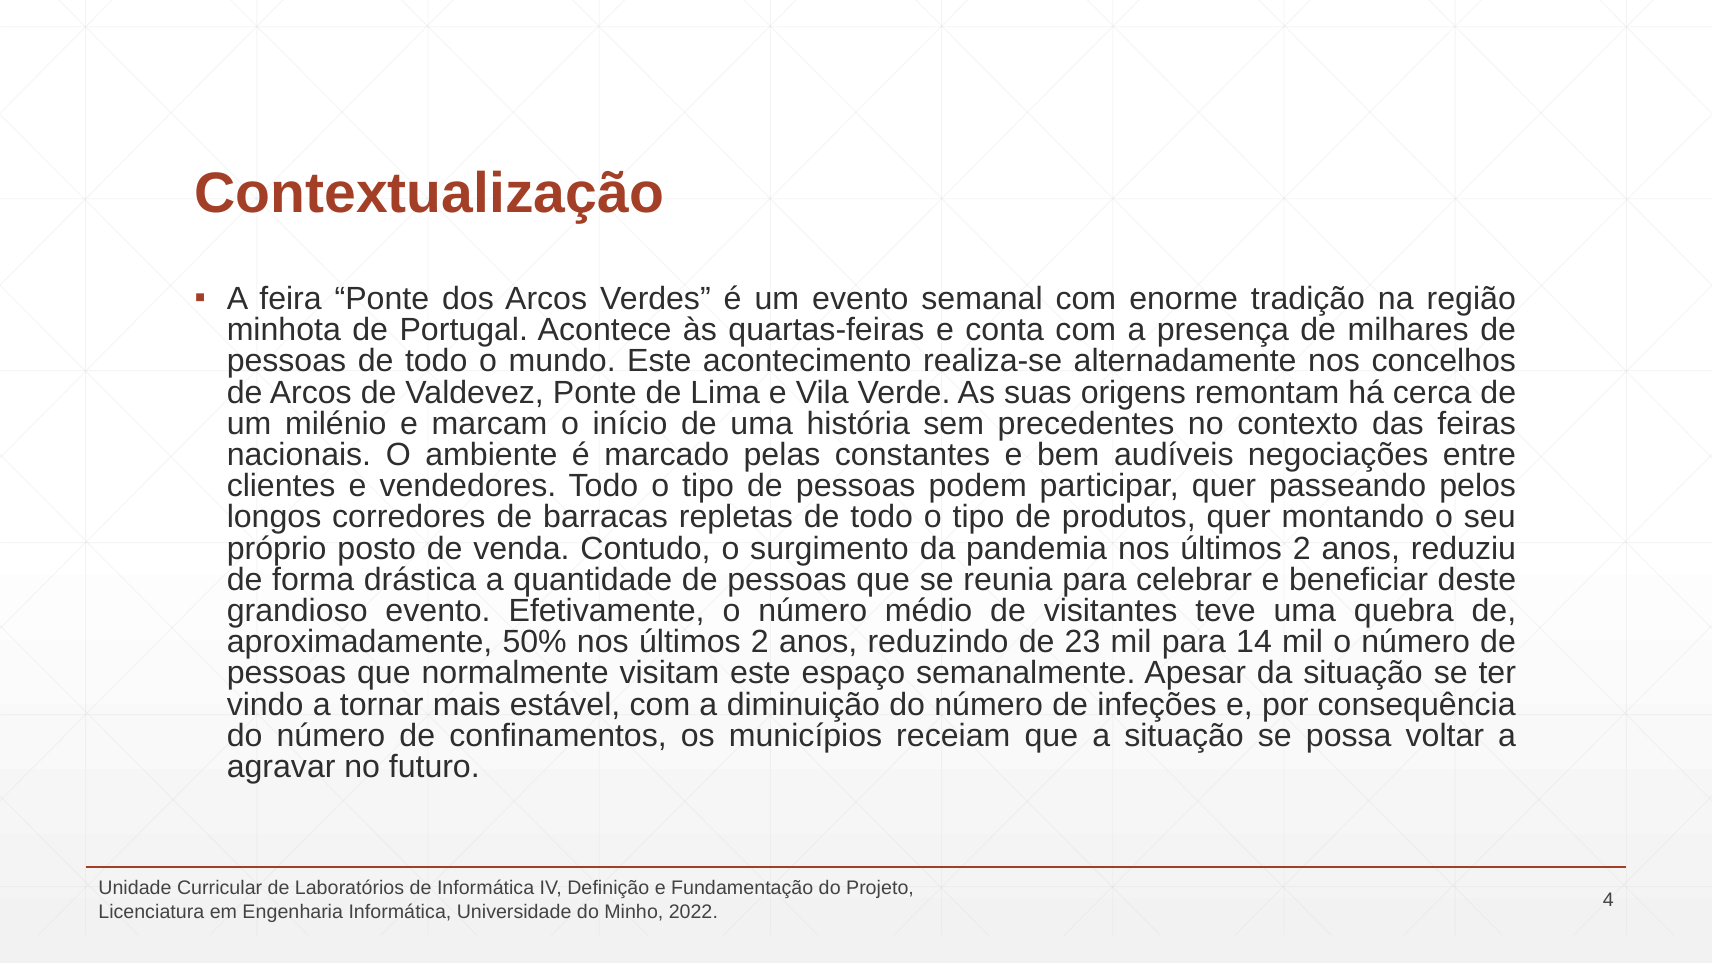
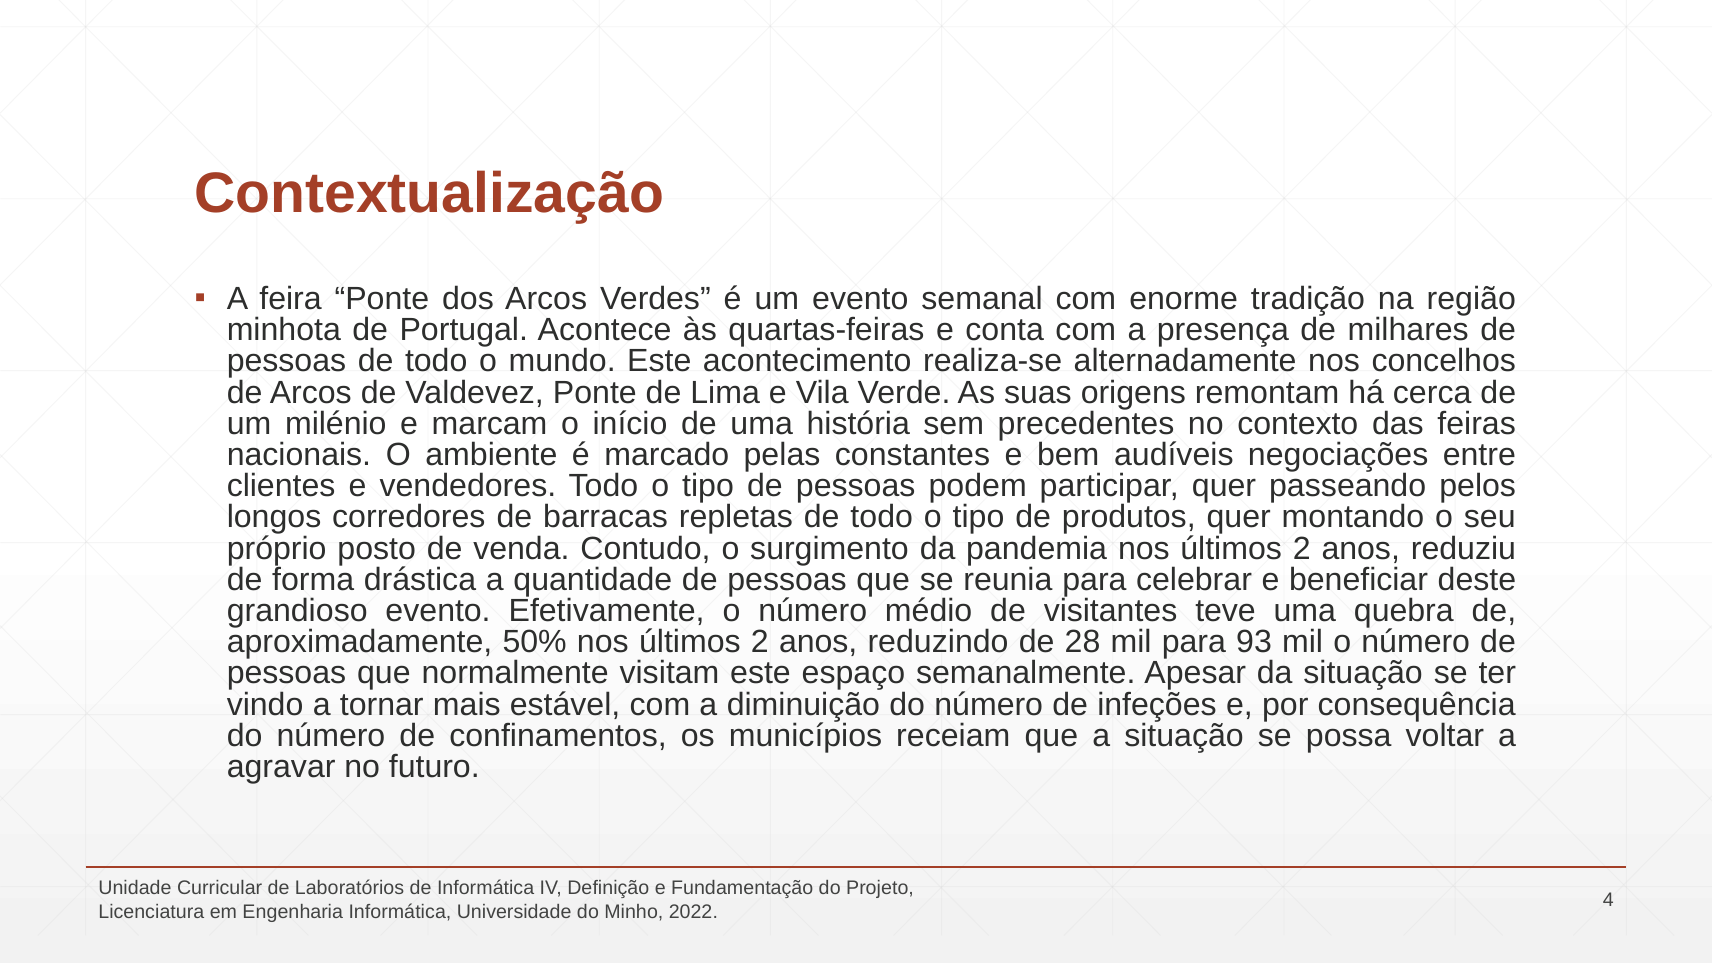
23: 23 -> 28
14: 14 -> 93
